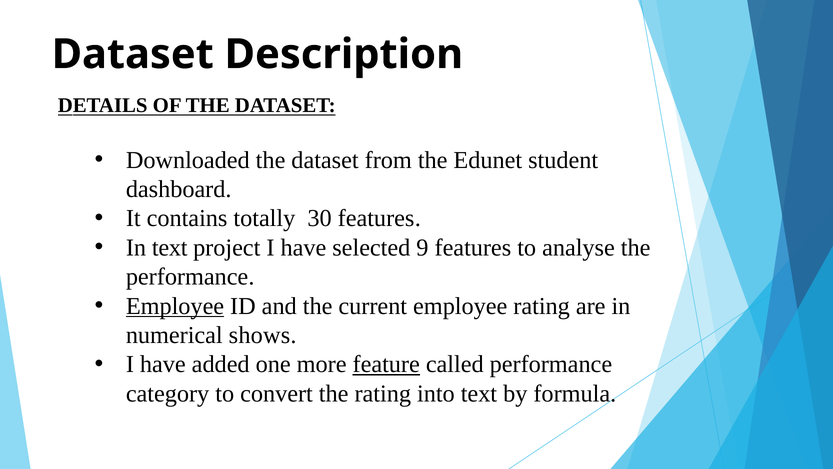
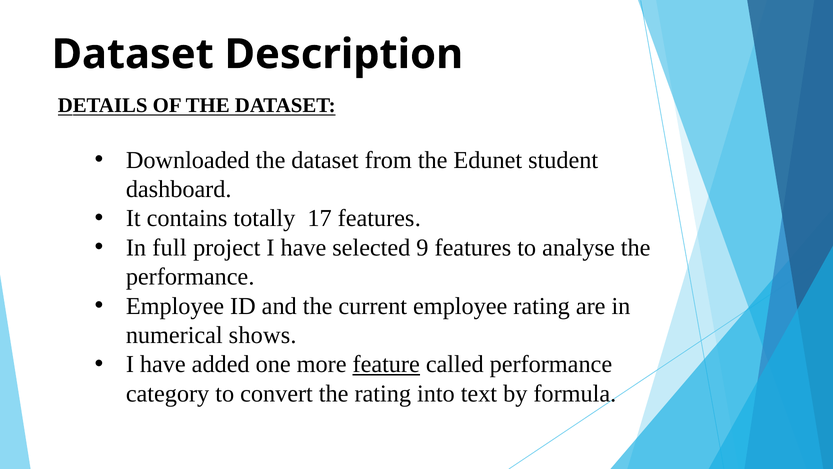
30: 30 -> 17
In text: text -> full
Employee at (175, 306) underline: present -> none
